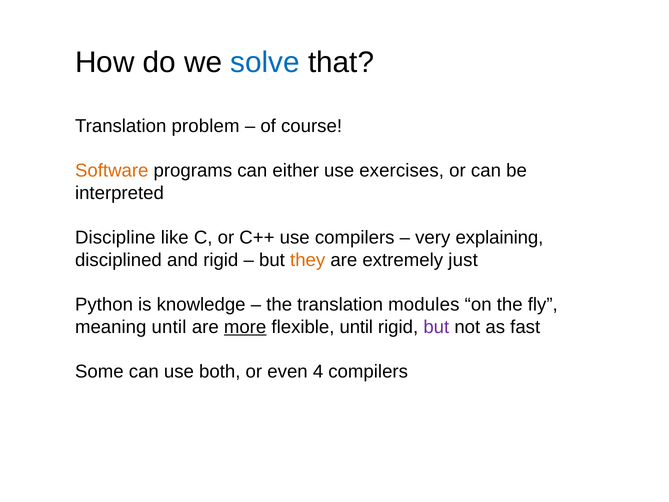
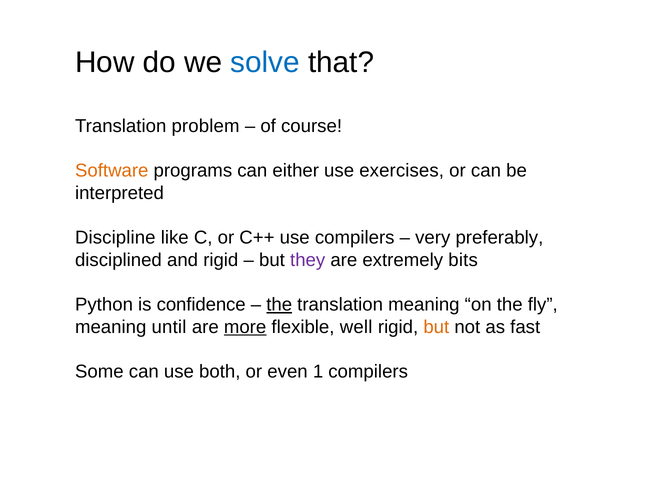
explaining: explaining -> preferably
they colour: orange -> purple
just: just -> bits
knowledge: knowledge -> confidence
the at (279, 305) underline: none -> present
translation modules: modules -> meaning
flexible until: until -> well
but at (436, 327) colour: purple -> orange
4: 4 -> 1
